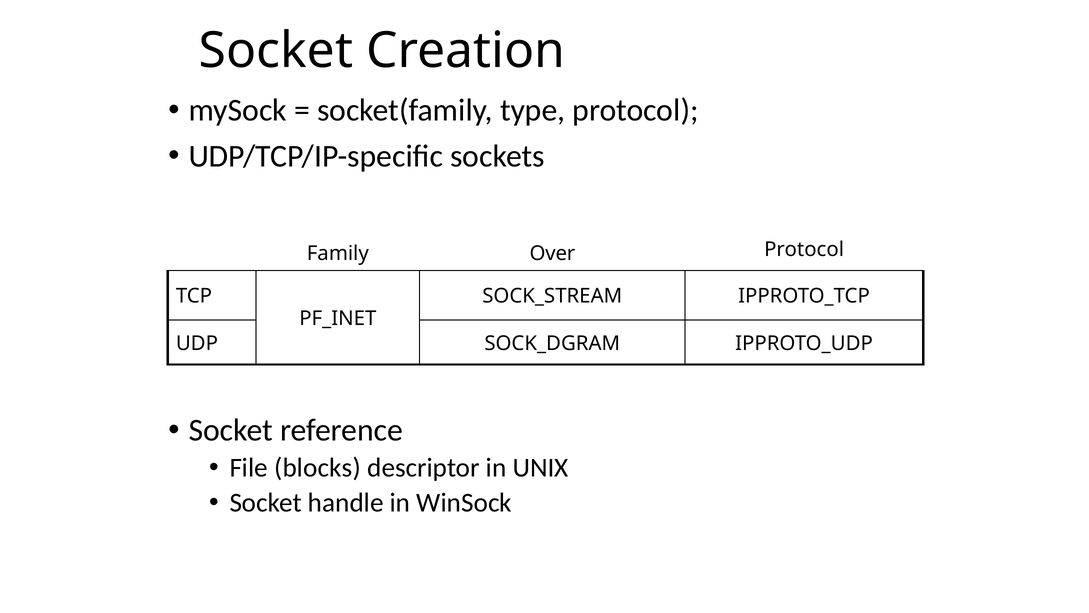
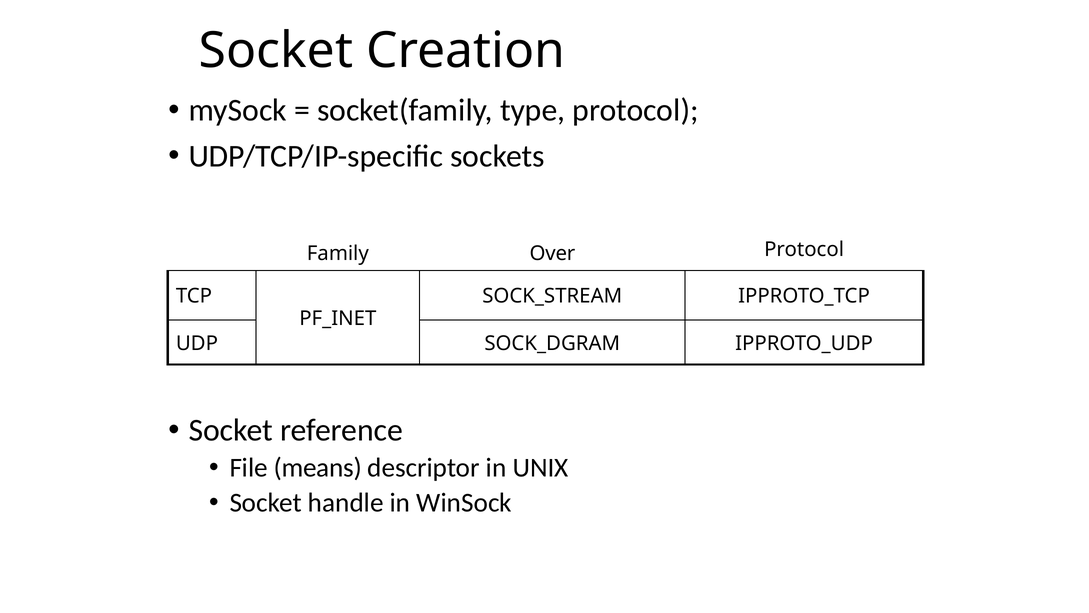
blocks: blocks -> means
